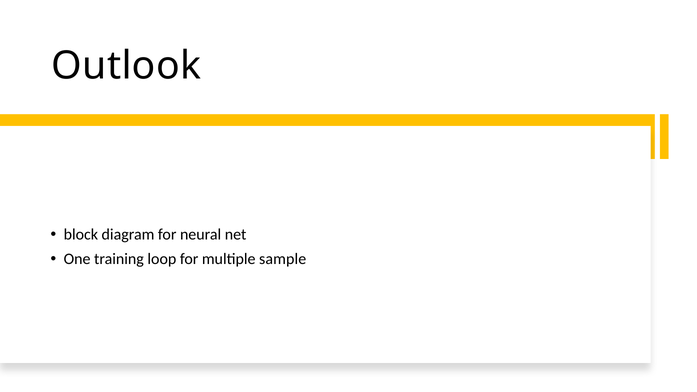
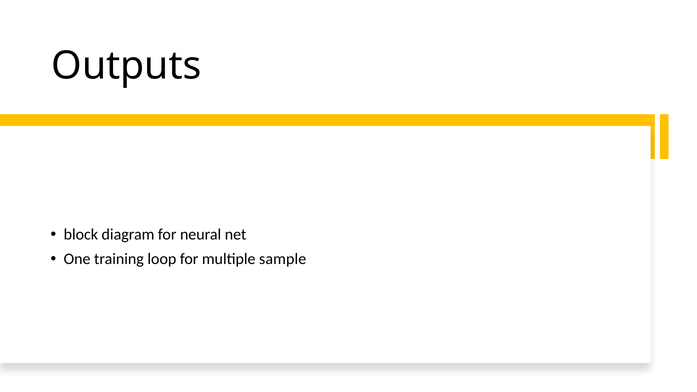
Outlook: Outlook -> Outputs
